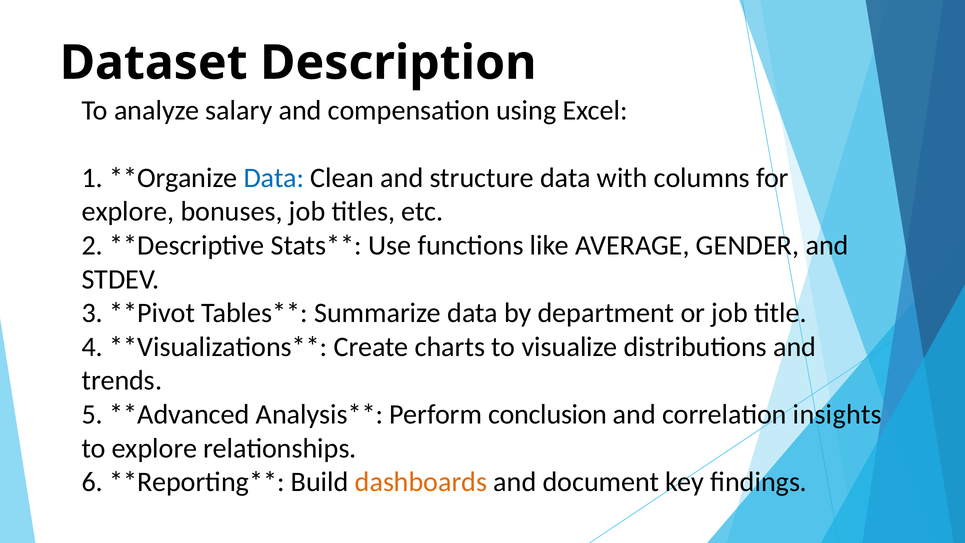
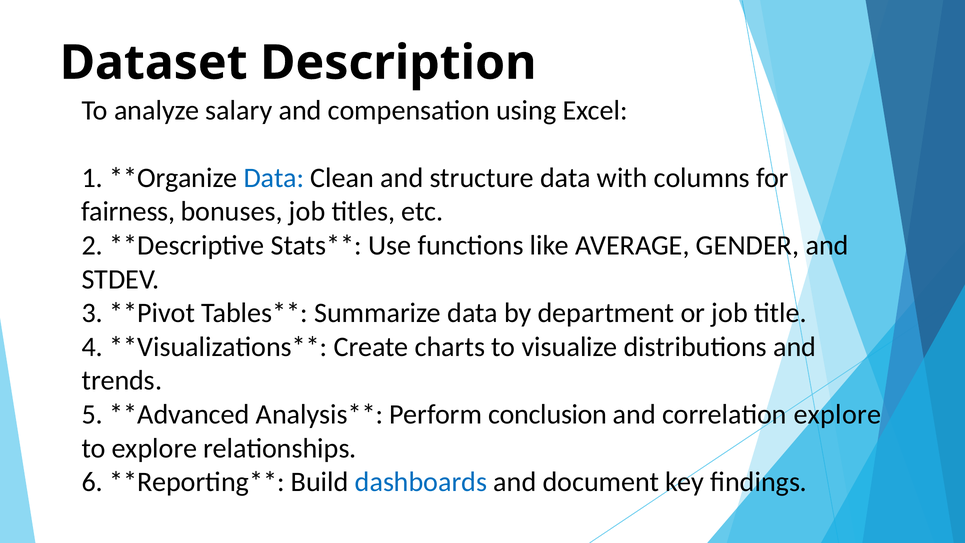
explore at (128, 212): explore -> fairness
correlation insights: insights -> explore
dashboards colour: orange -> blue
